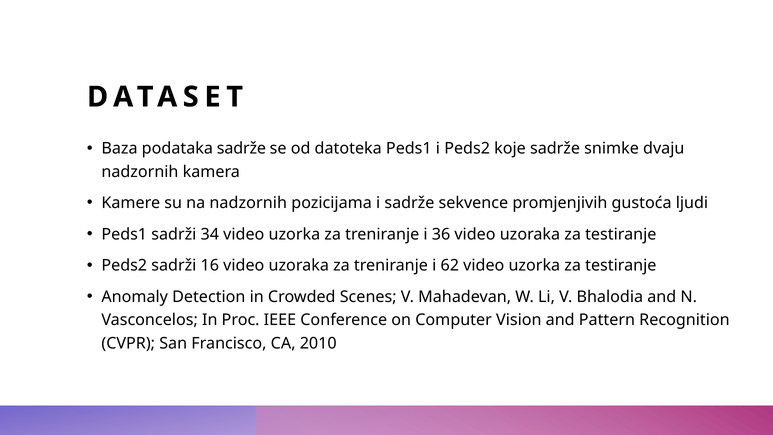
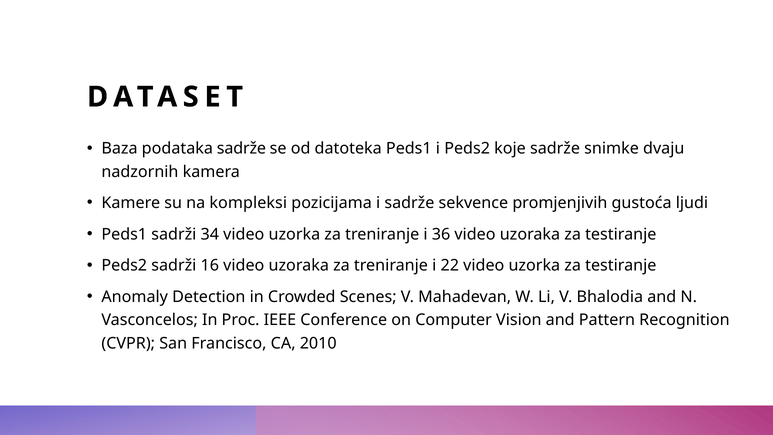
na nadzornih: nadzornih -> kompleksi
62: 62 -> 22
